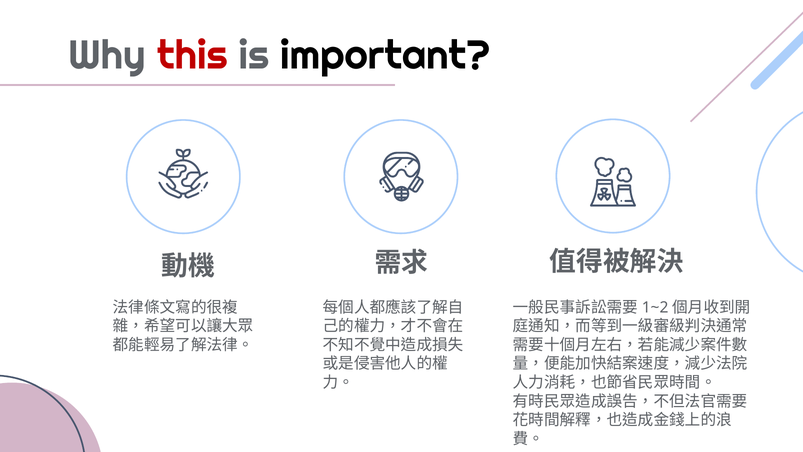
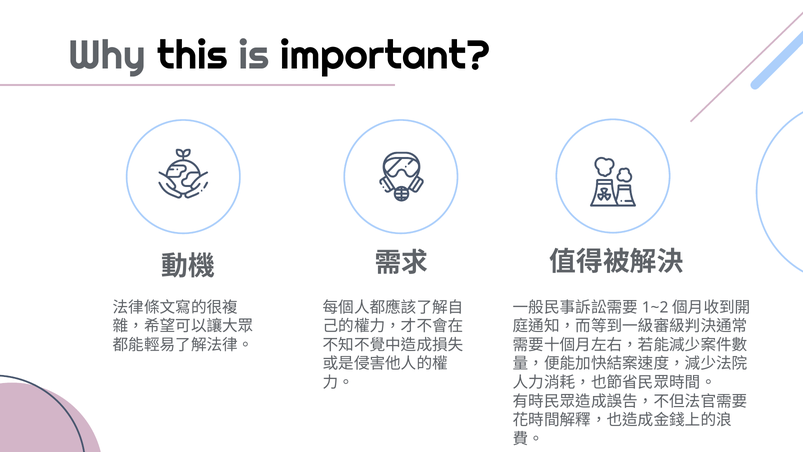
this colour: red -> black
